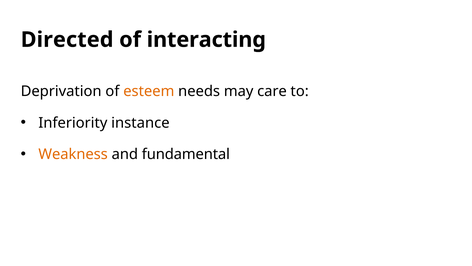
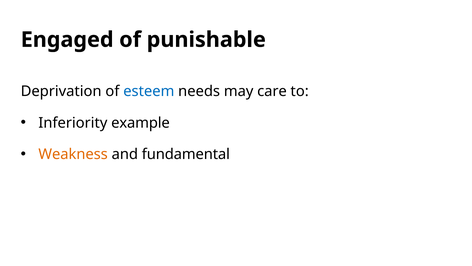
Directed: Directed -> Engaged
interacting: interacting -> punishable
esteem colour: orange -> blue
instance: instance -> example
